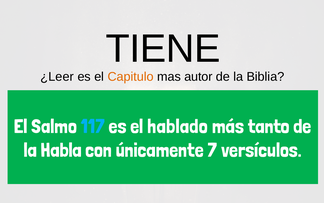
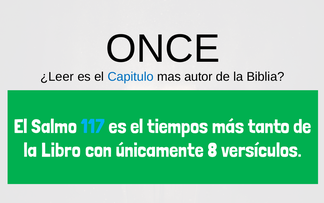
TIENE: TIENE -> ONCE
Capitulo colour: orange -> blue
hablado: hablado -> tiempos
Habla: Habla -> Libro
7: 7 -> 8
